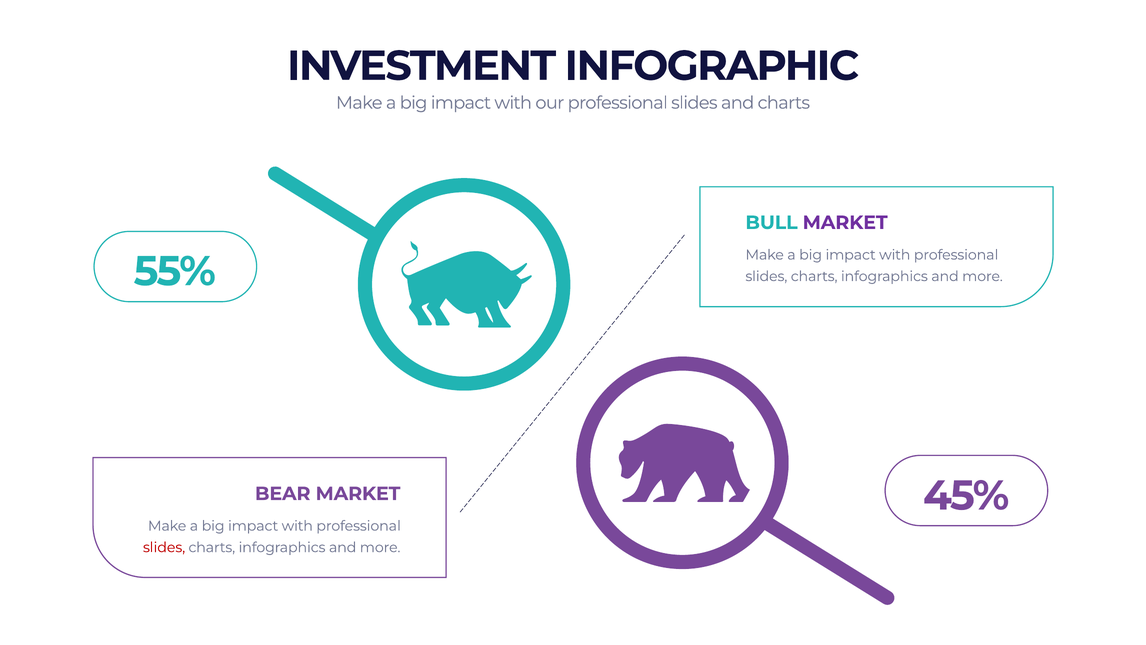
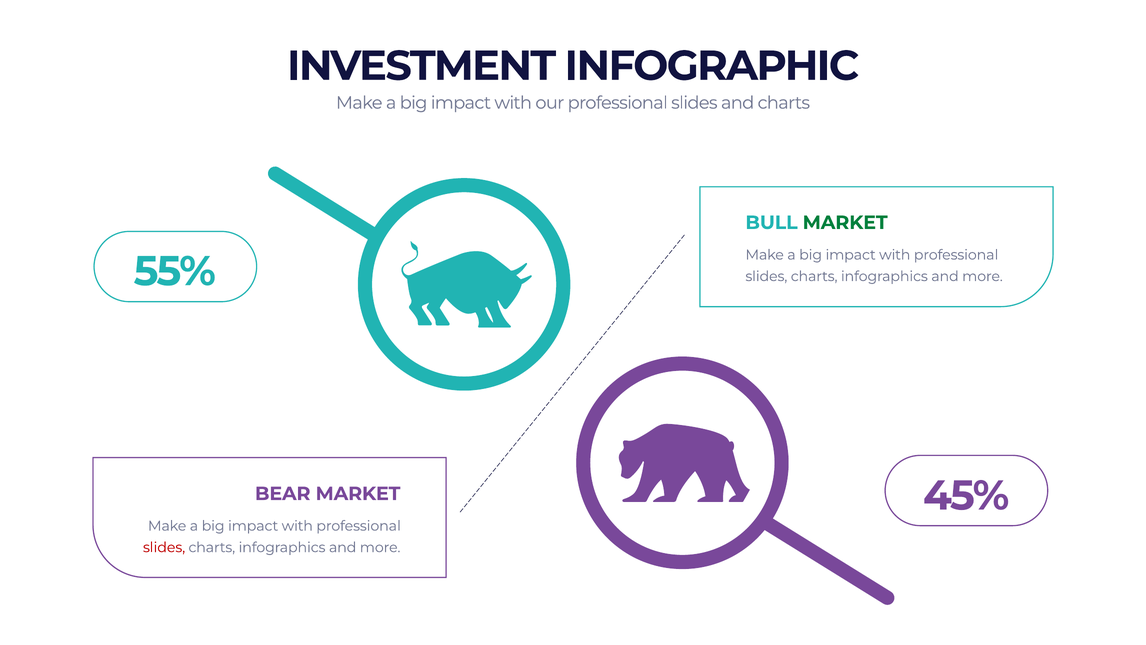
MARKET at (845, 223) colour: purple -> green
